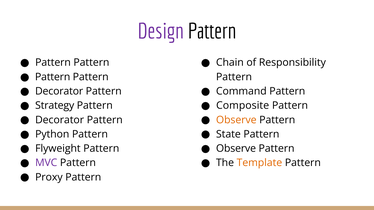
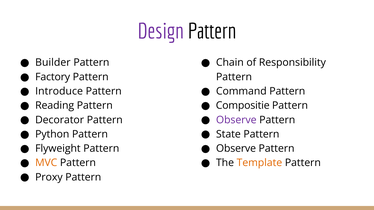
Pattern at (53, 63): Pattern -> Builder
Pattern at (53, 77): Pattern -> Factory
Decorator at (59, 91): Decorator -> Introduce
Strategy: Strategy -> Reading
Composite: Composite -> Compositie
Observe at (236, 120) colour: orange -> purple
MVC colour: purple -> orange
